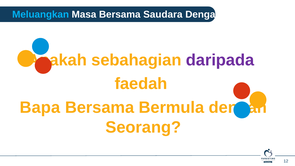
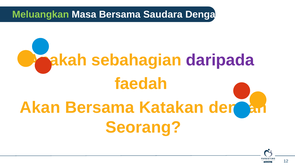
Meluangkan colour: light blue -> light green
Bapa: Bapa -> Akan
Bermula: Bermula -> Katakan
